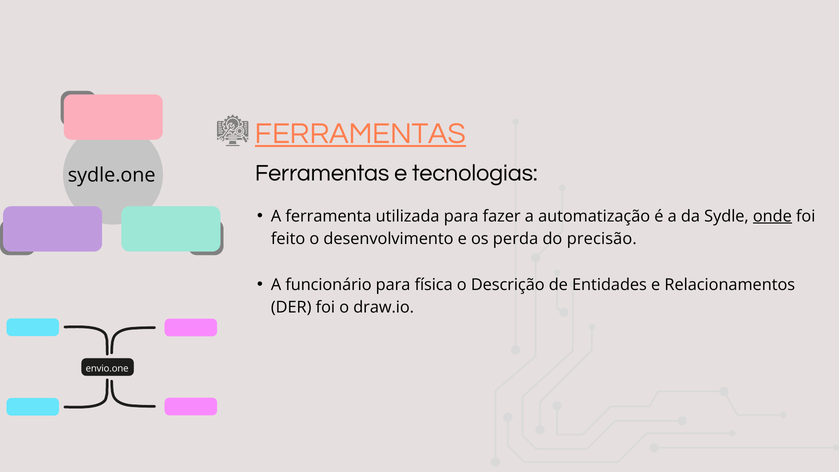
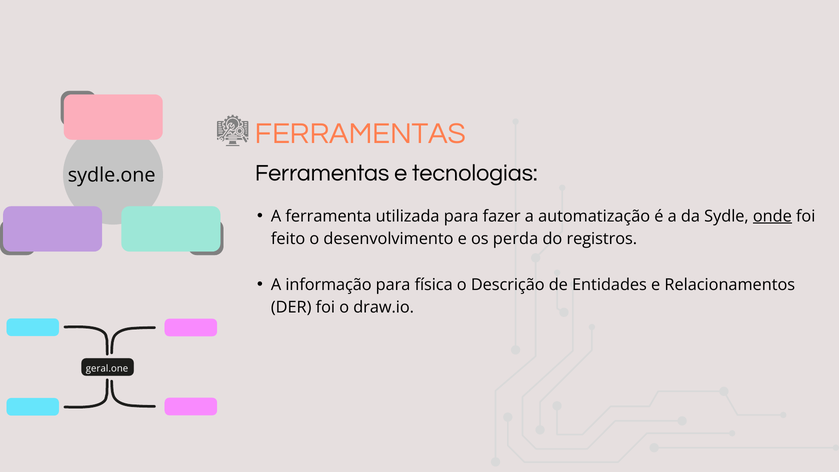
FERRAMENTAS at (361, 133) underline: present -> none
precisão: precisão -> registros
funcionário: funcionário -> informação
envio.one: envio.one -> geral.one
